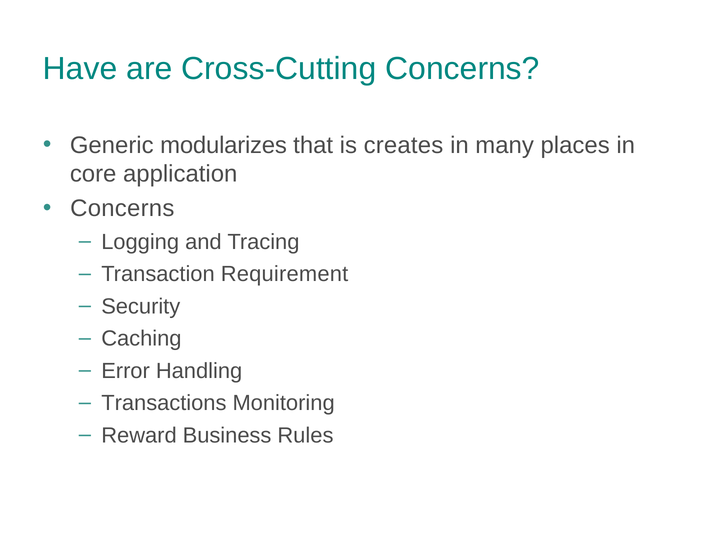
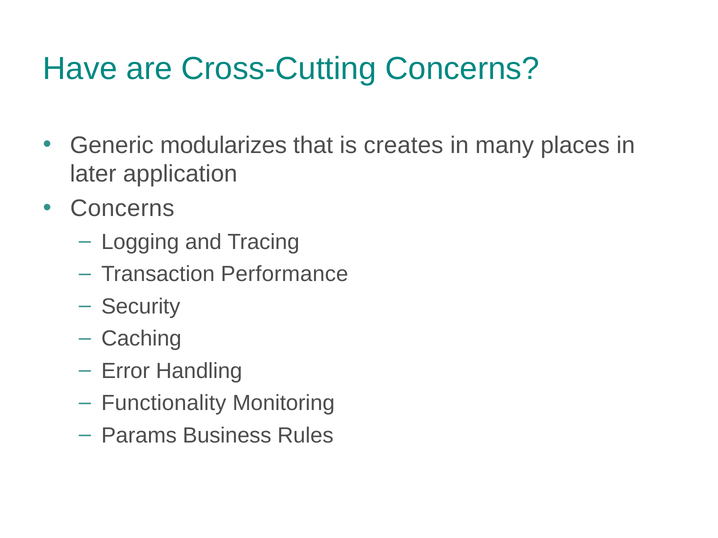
core: core -> later
Requirement: Requirement -> Performance
Transactions: Transactions -> Functionality
Reward: Reward -> Params
